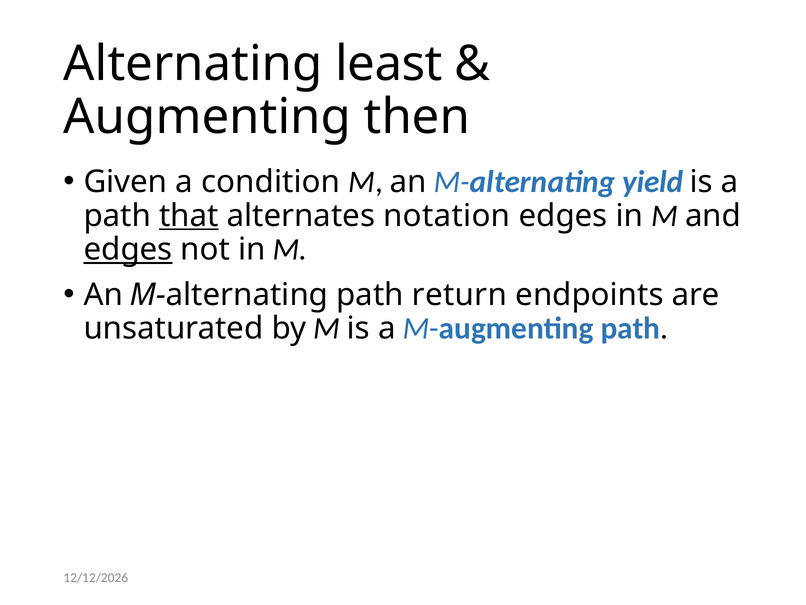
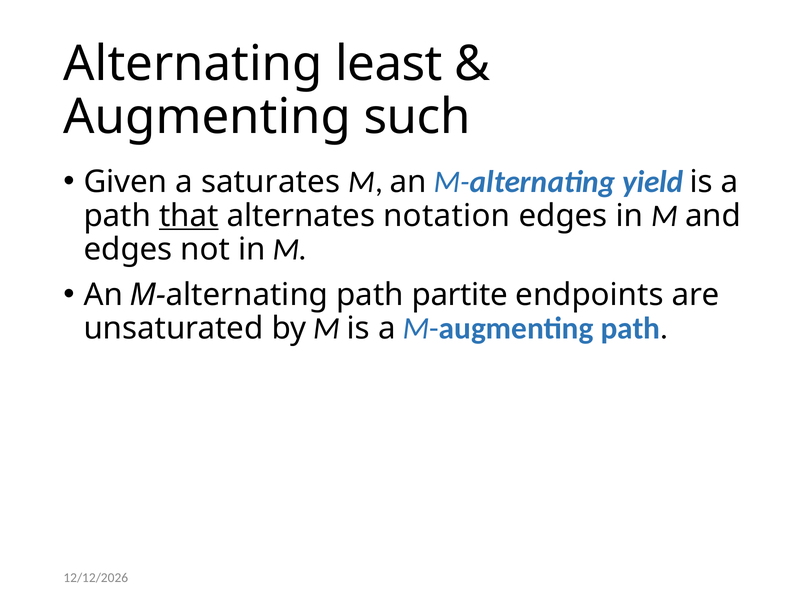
then: then -> such
condition: condition -> saturates
edges at (128, 249) underline: present -> none
return: return -> partite
